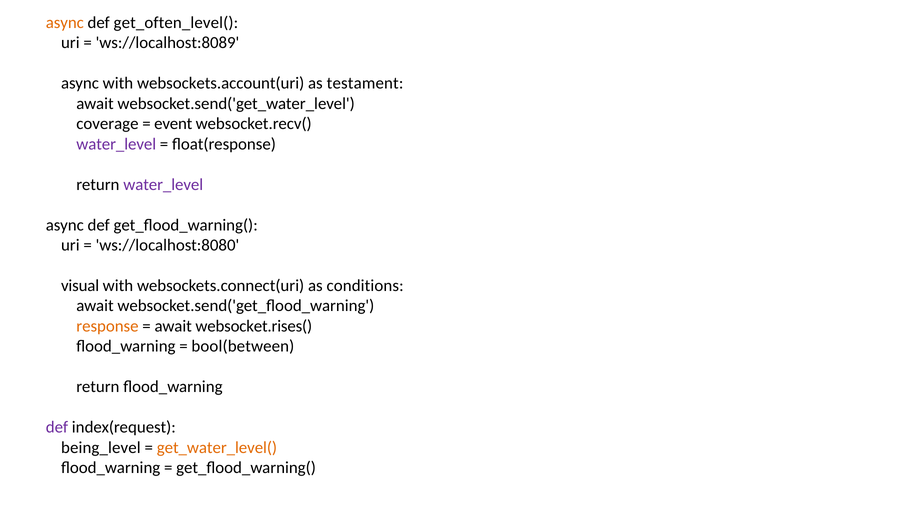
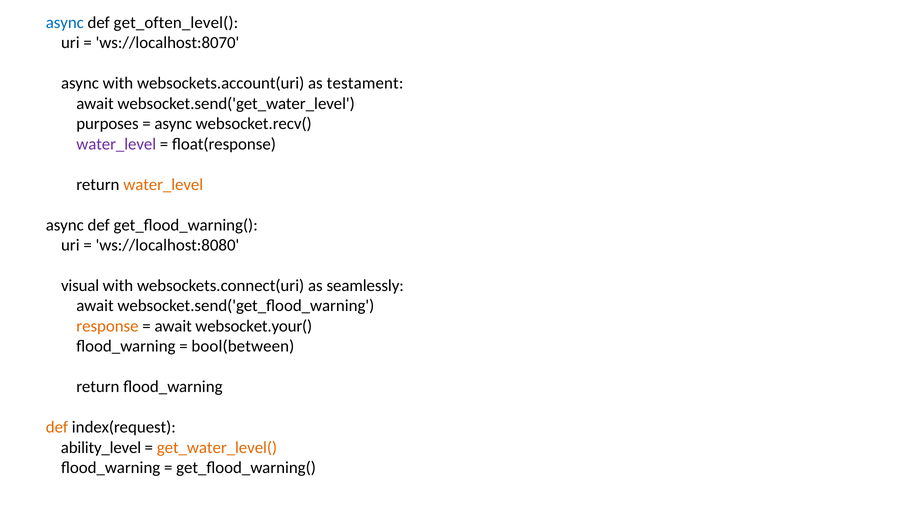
async at (65, 23) colour: orange -> blue
ws://localhost:8089: ws://localhost:8089 -> ws://localhost:8070
coverage: coverage -> purposes
event at (173, 124): event -> async
water_level at (163, 185) colour: purple -> orange
conditions: conditions -> seamlessly
websocket.rises(: websocket.rises( -> websocket.your(
def at (57, 428) colour: purple -> orange
being_level: being_level -> ability_level
